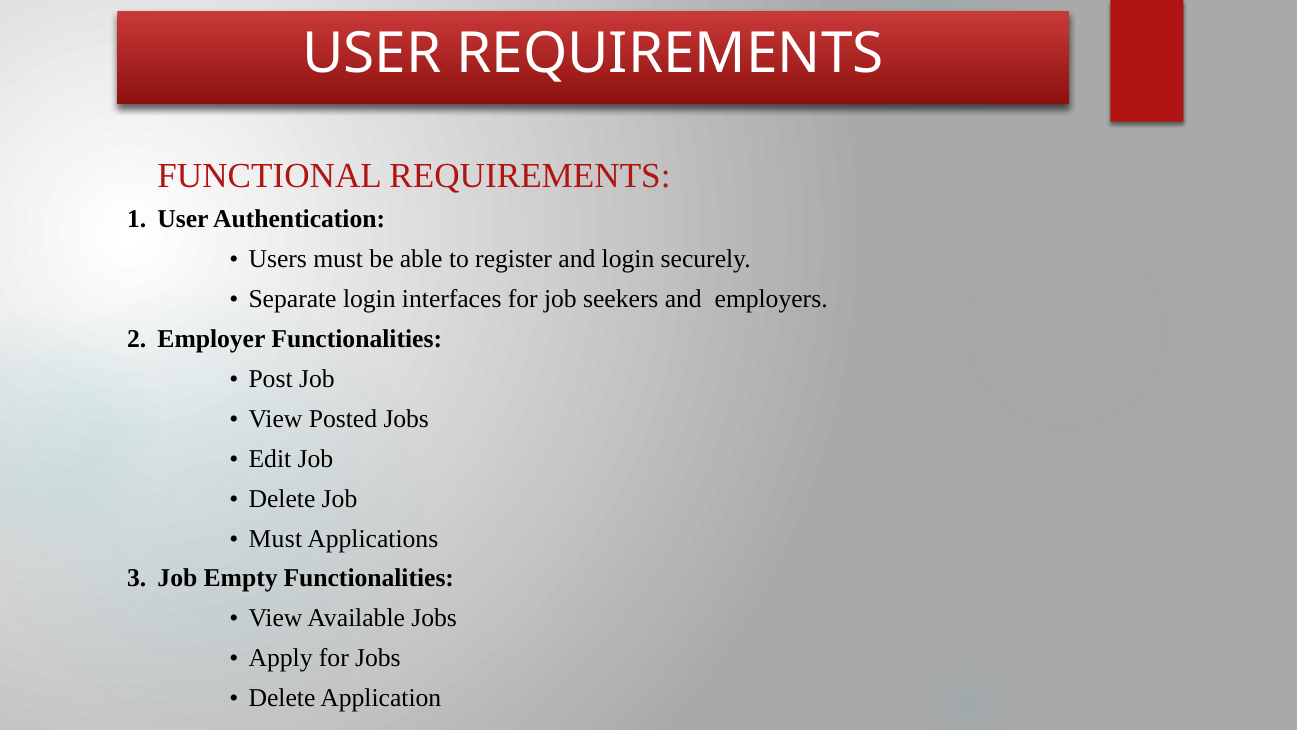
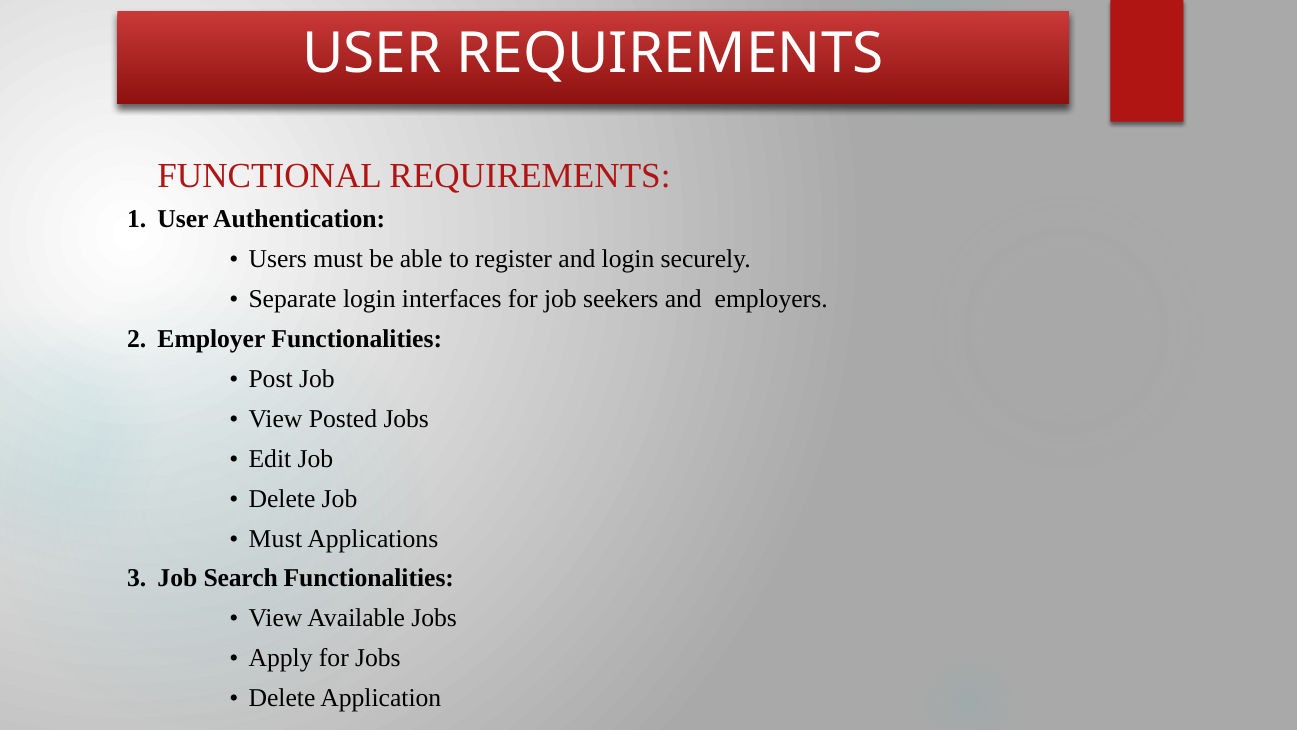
Empty: Empty -> Search
